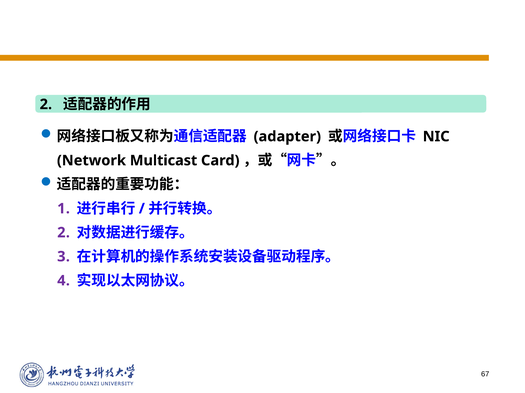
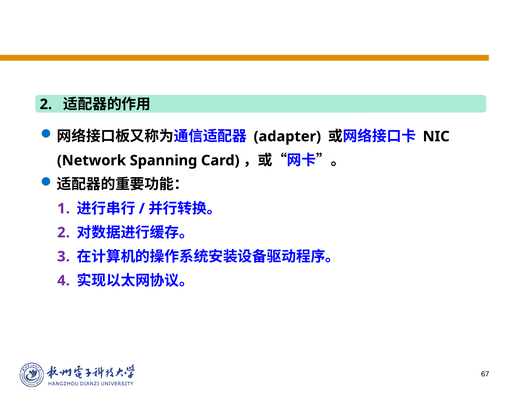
Multicast: Multicast -> Spanning
